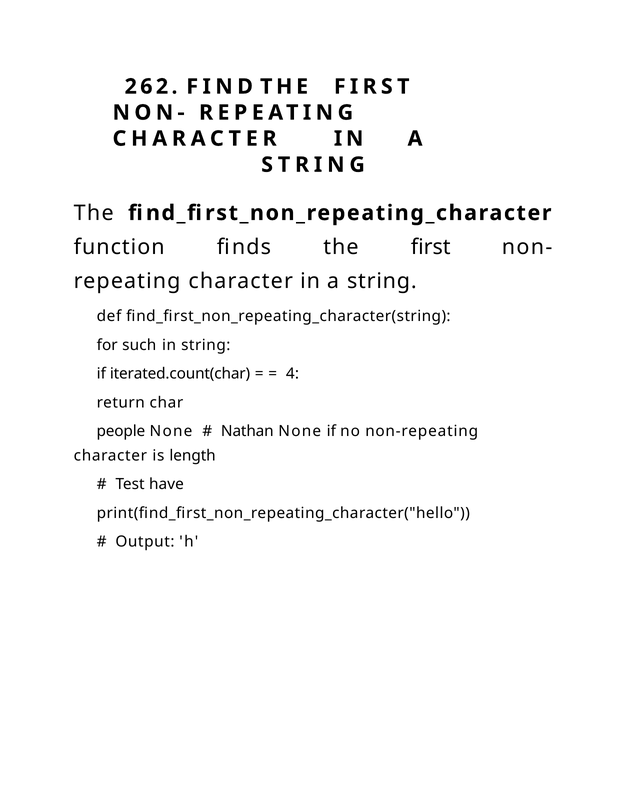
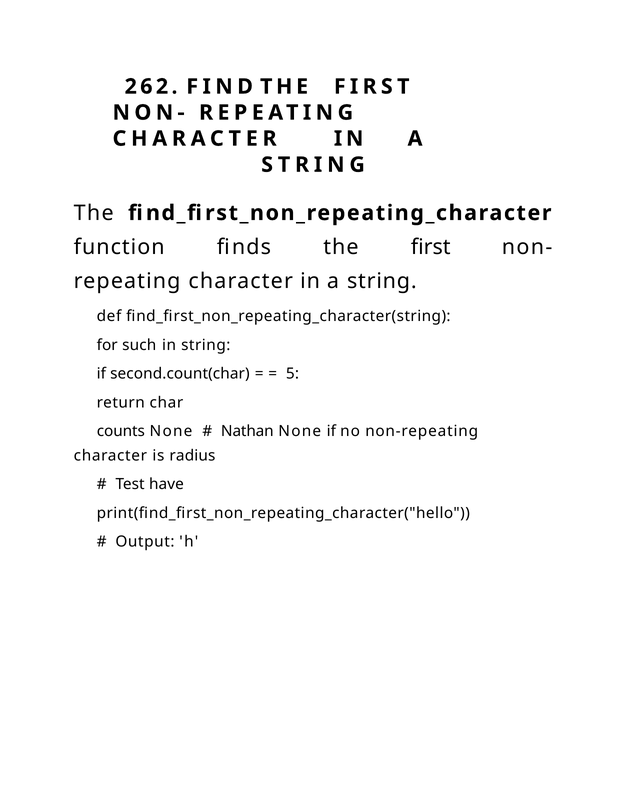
iterated.count(char: iterated.count(char -> second.count(char
4: 4 -> 5
people: people -> counts
length: length -> radius
